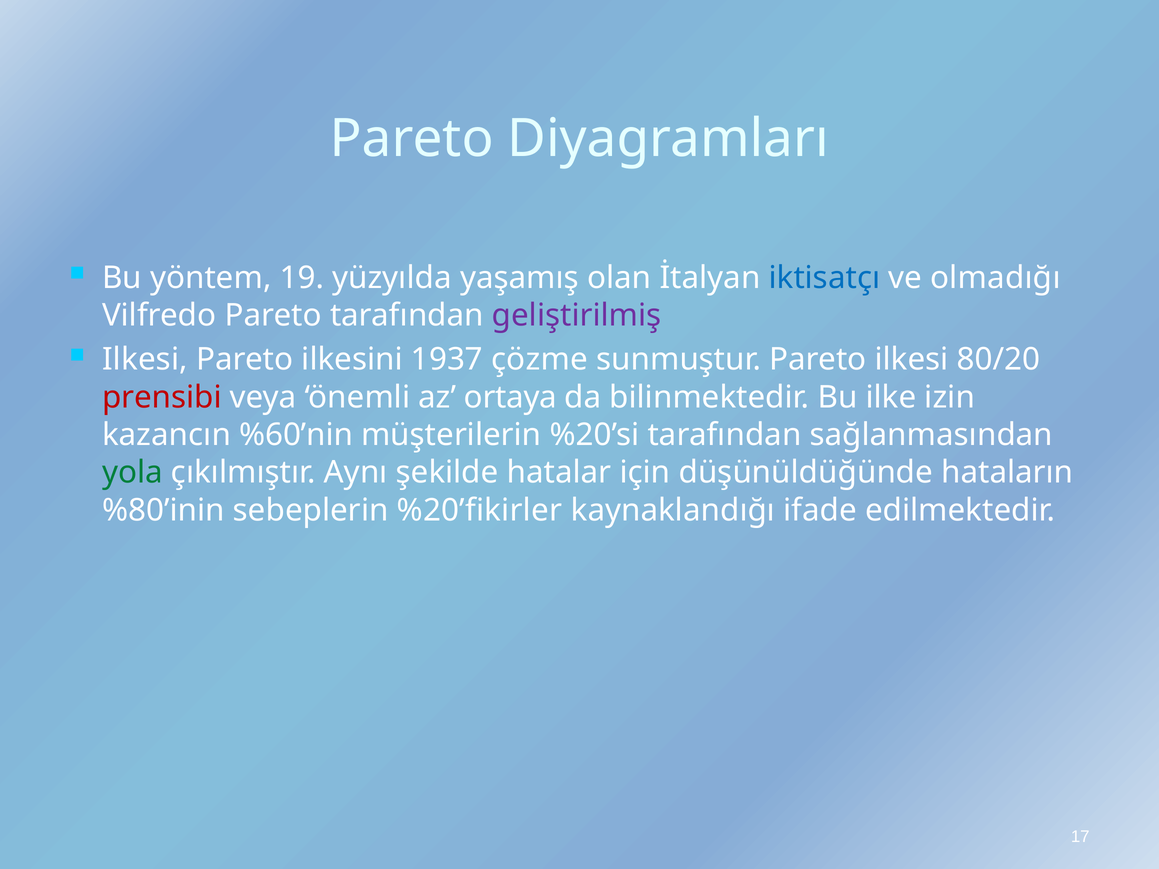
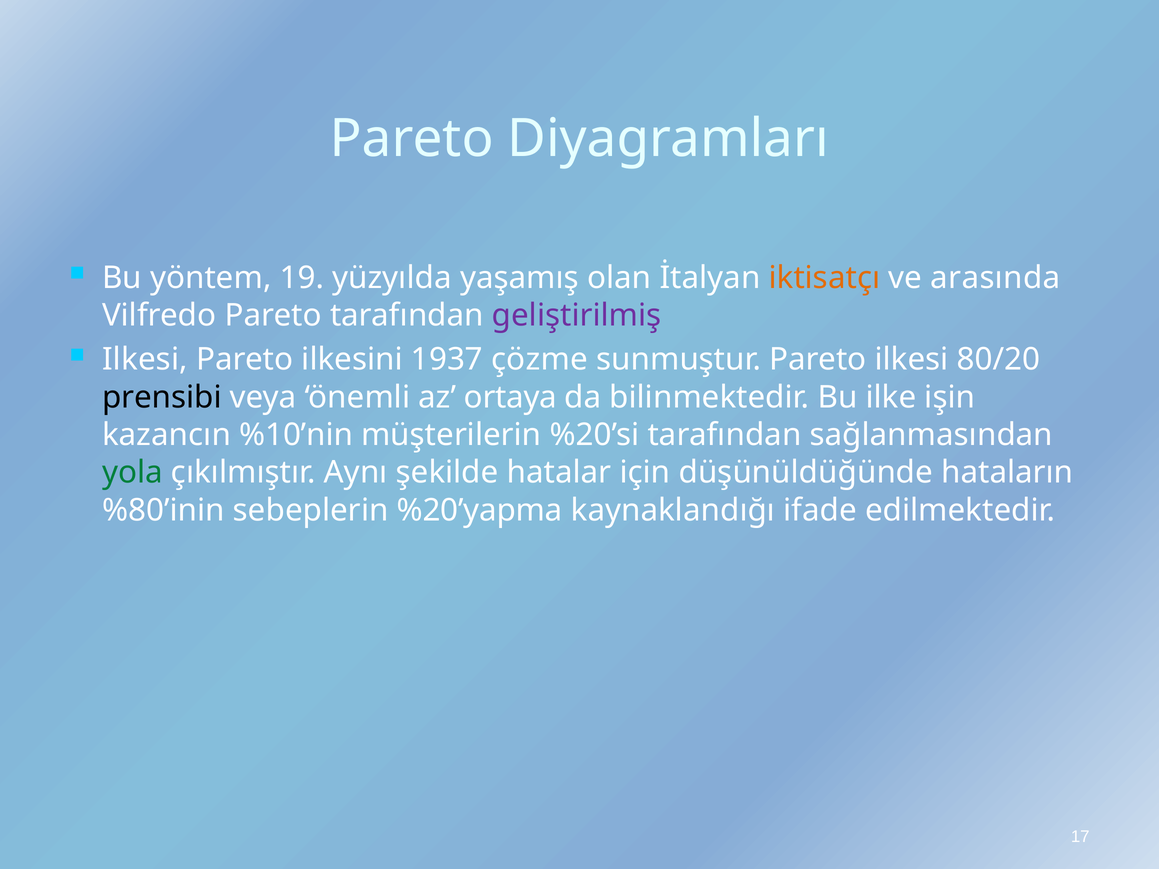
iktisatçı colour: blue -> orange
olmadığı: olmadığı -> arasında
prensibi colour: red -> black
izin: izin -> işin
%60’nin: %60’nin -> %10’nin
%20’fikirler: %20’fikirler -> %20’yapma
